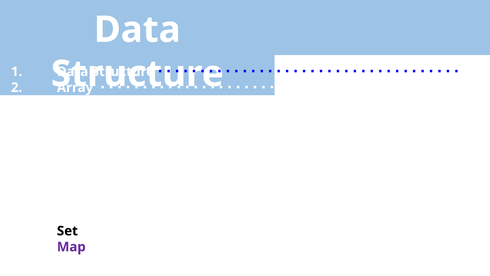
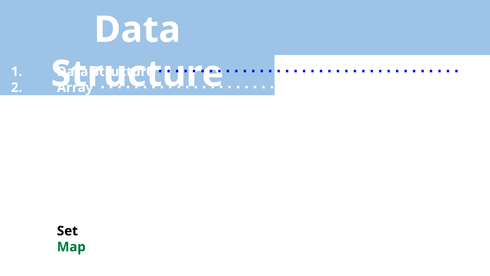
Map colour: purple -> green
